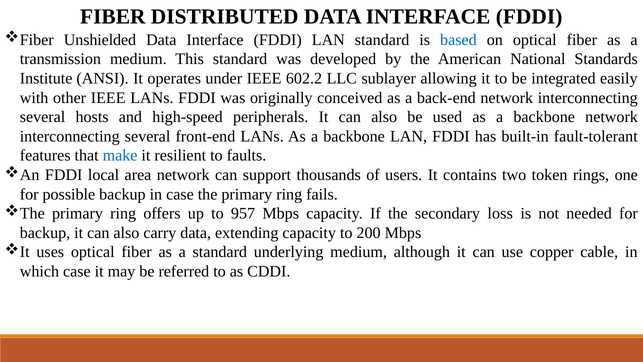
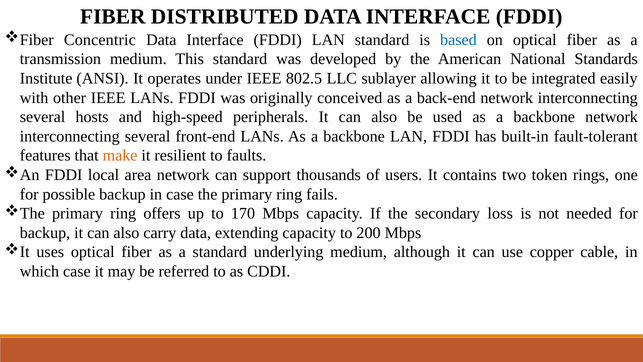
Unshielded: Unshielded -> Concentric
602.2: 602.2 -> 802.5
make colour: blue -> orange
957: 957 -> 170
